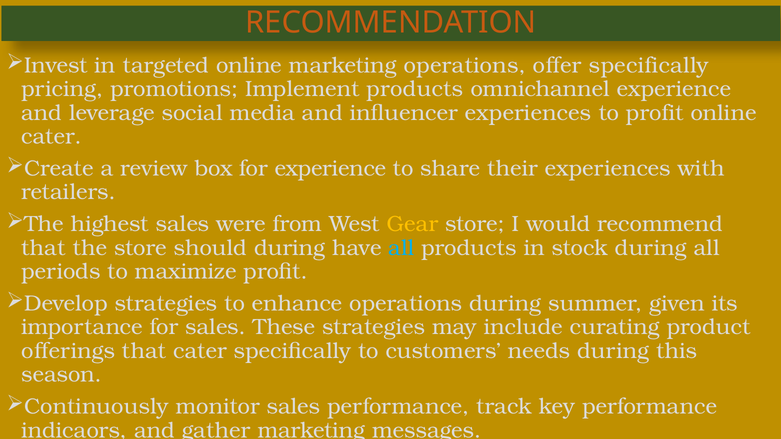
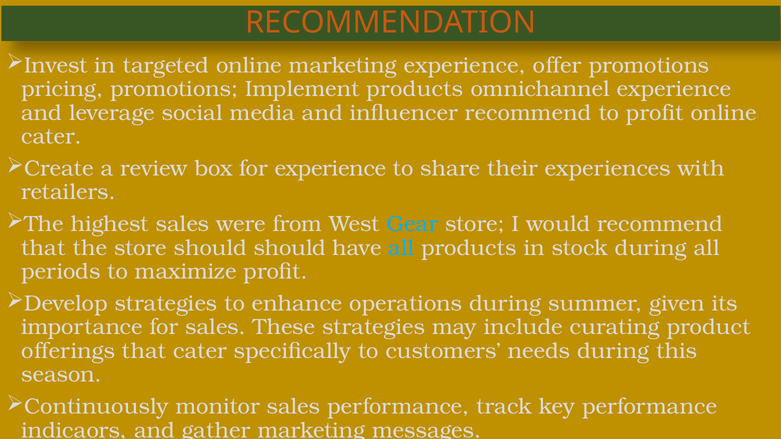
marketing operations: operations -> experience
offer specifically: specifically -> promotions
influencer experiences: experiences -> recommend
Gear colour: yellow -> light blue
should during: during -> should
